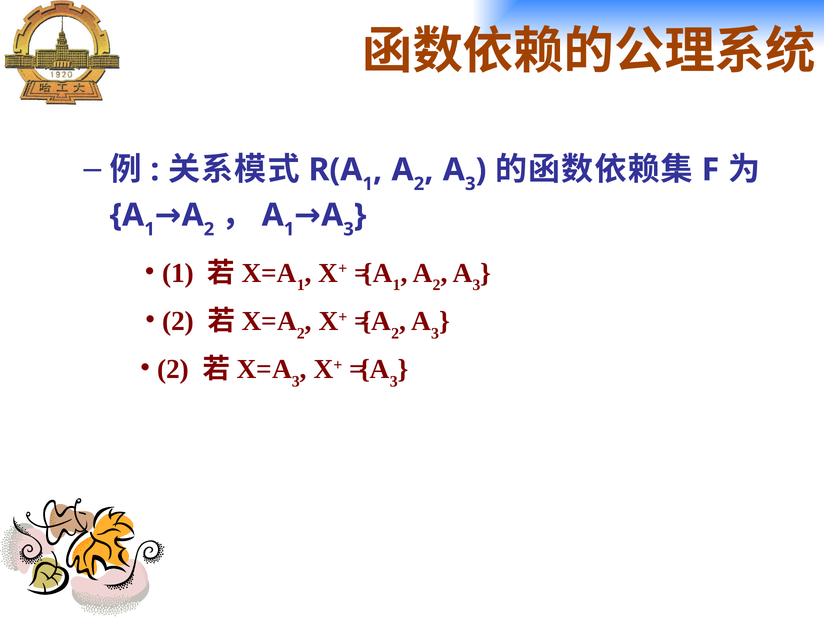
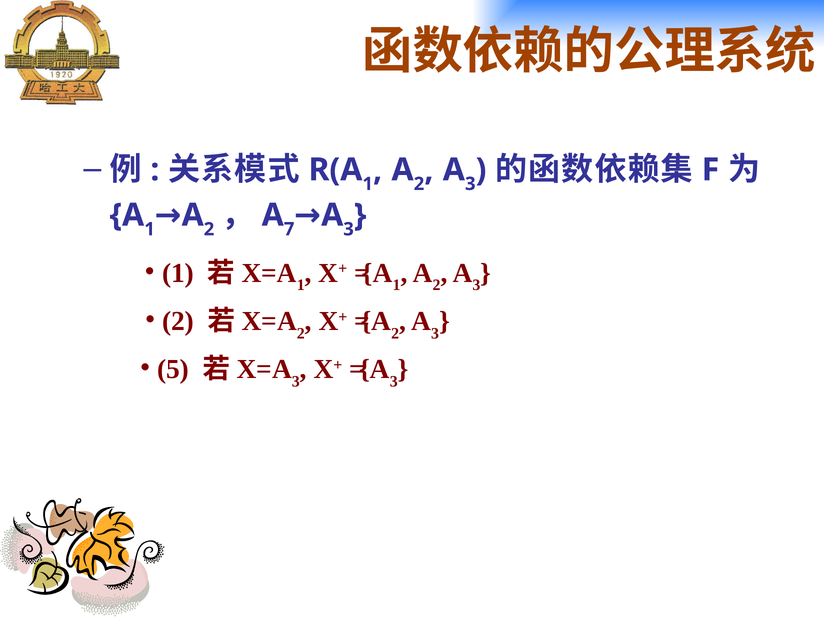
1 at (289, 229): 1 -> 7
2 at (173, 369): 2 -> 5
